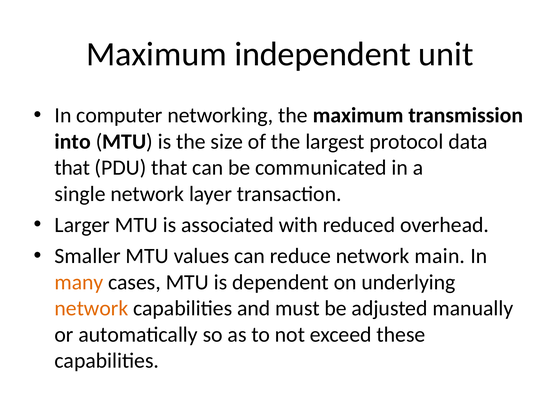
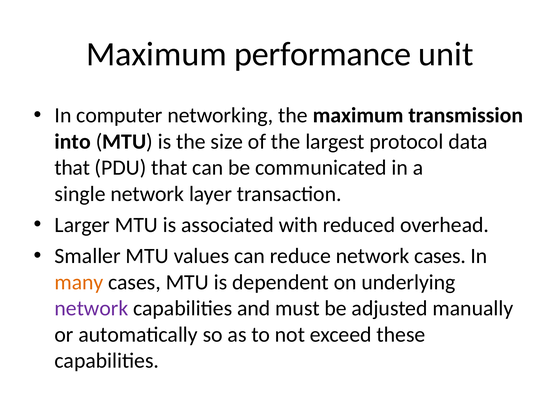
independent: independent -> performance
network main: main -> cases
network at (91, 308) colour: orange -> purple
